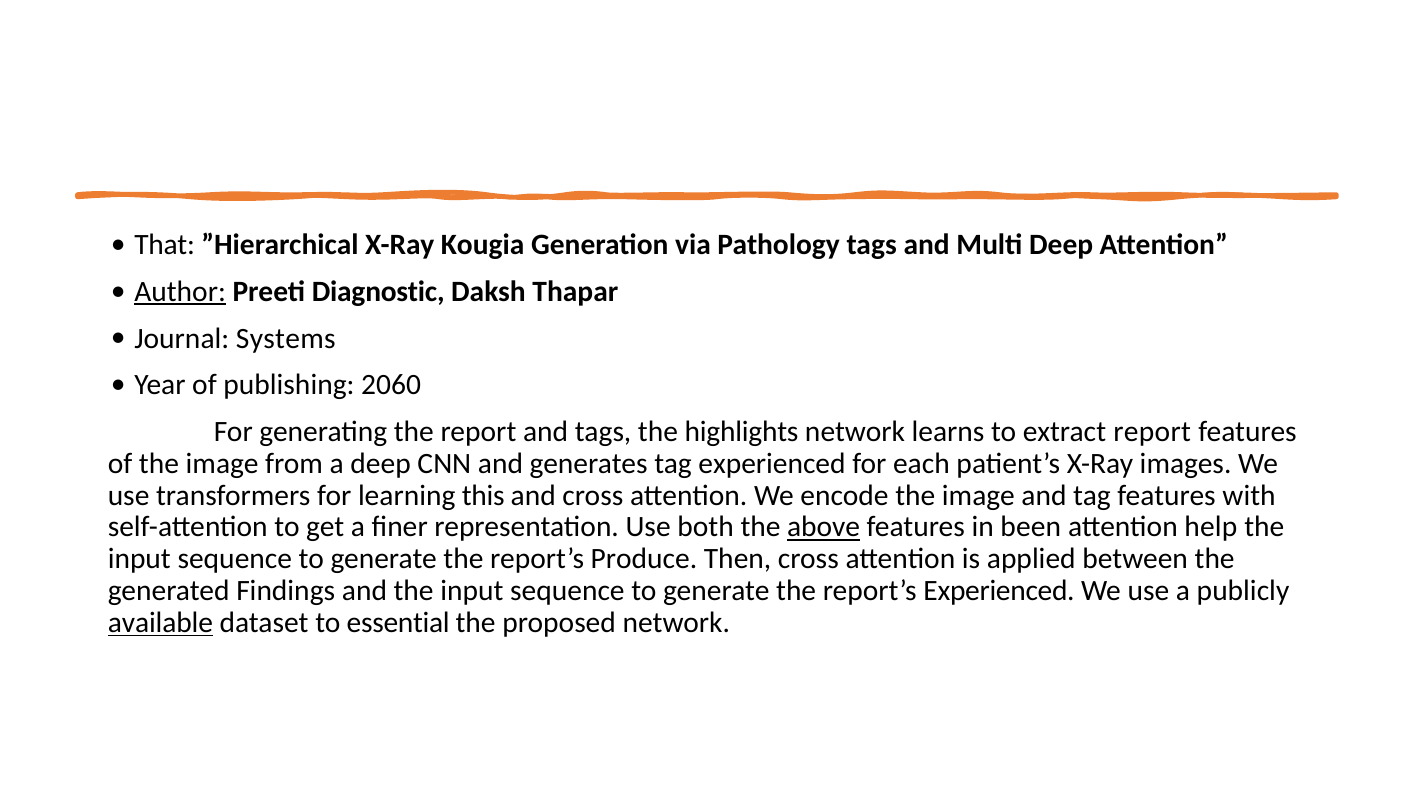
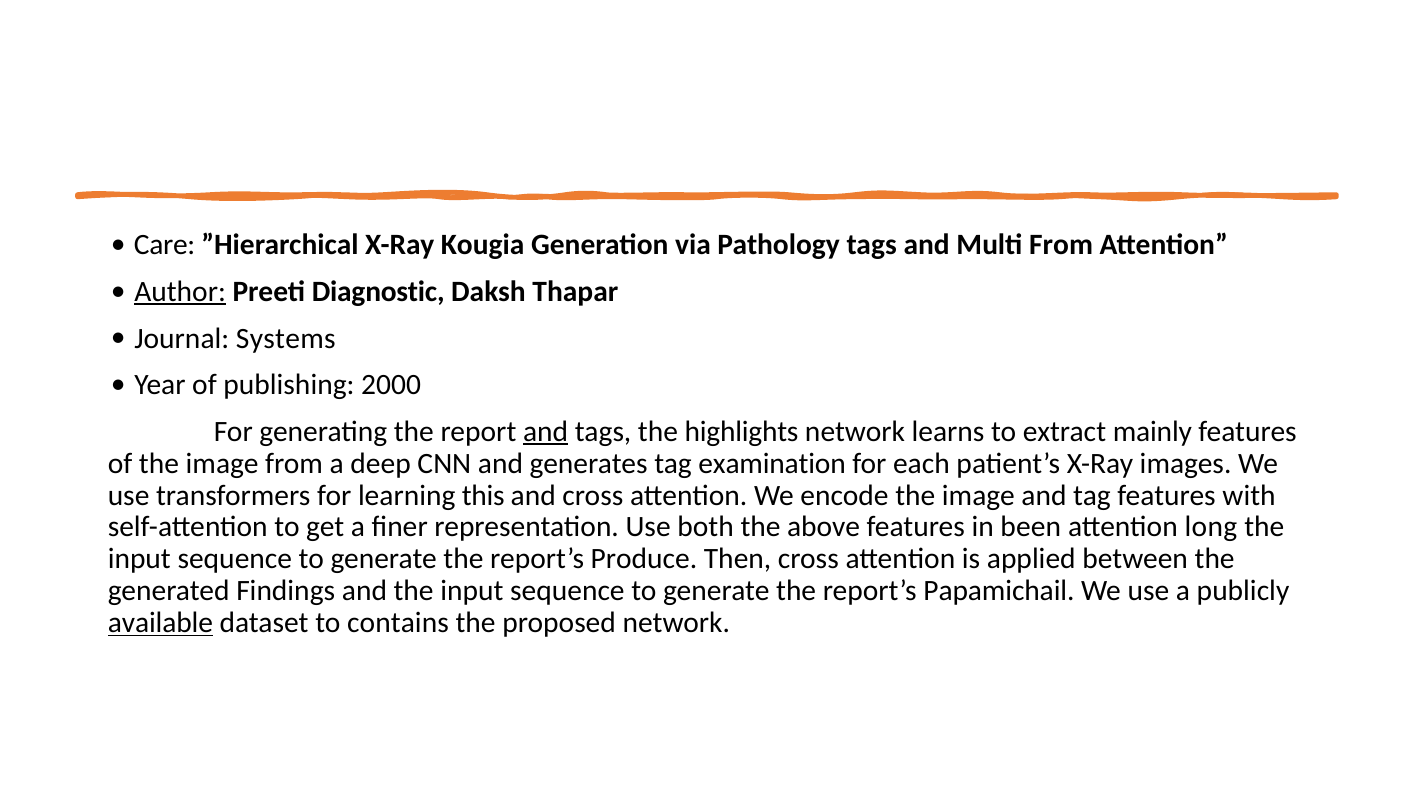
That: That -> Care
Multi Deep: Deep -> From
2060: 2060 -> 2000
and at (546, 431) underline: none -> present
extract report: report -> mainly
tag experienced: experienced -> examination
above underline: present -> none
help: help -> long
report’s Experienced: Experienced -> Papamichail
essential: essential -> contains
